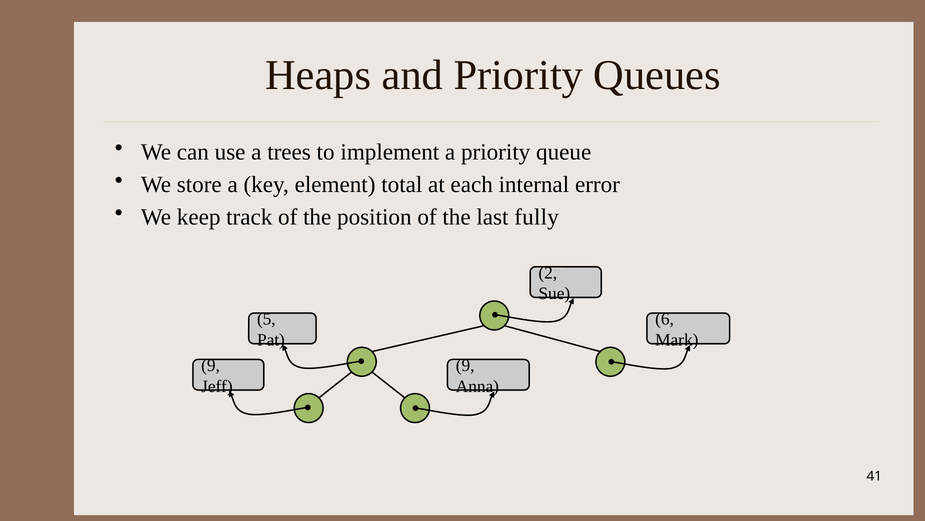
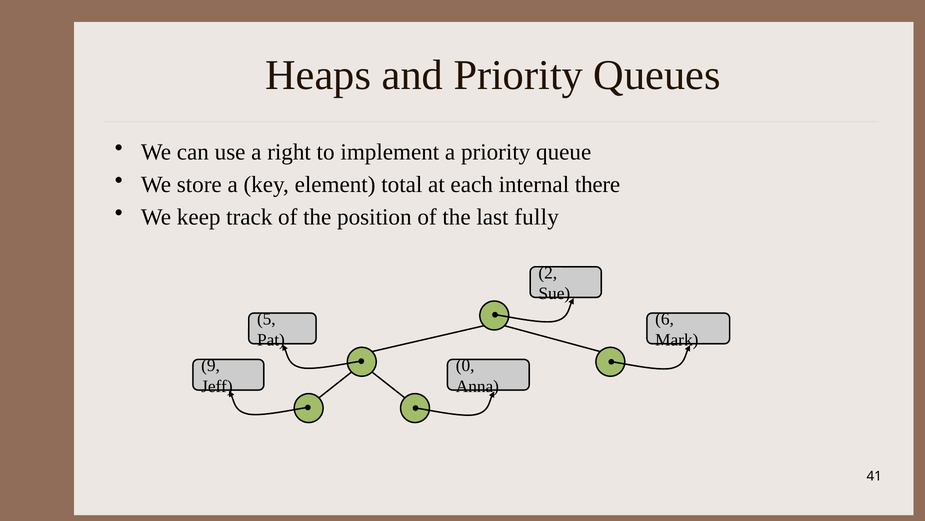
trees: trees -> right
error: error -> there
9 at (465, 365): 9 -> 0
